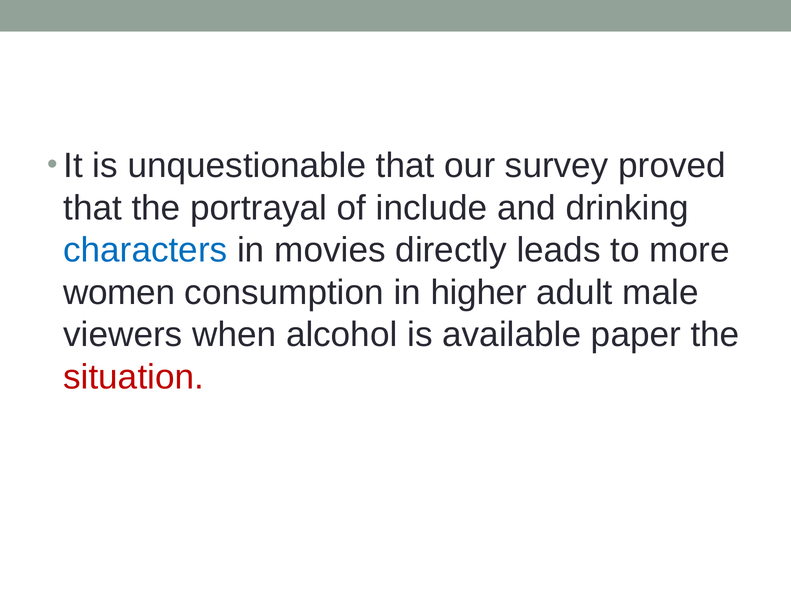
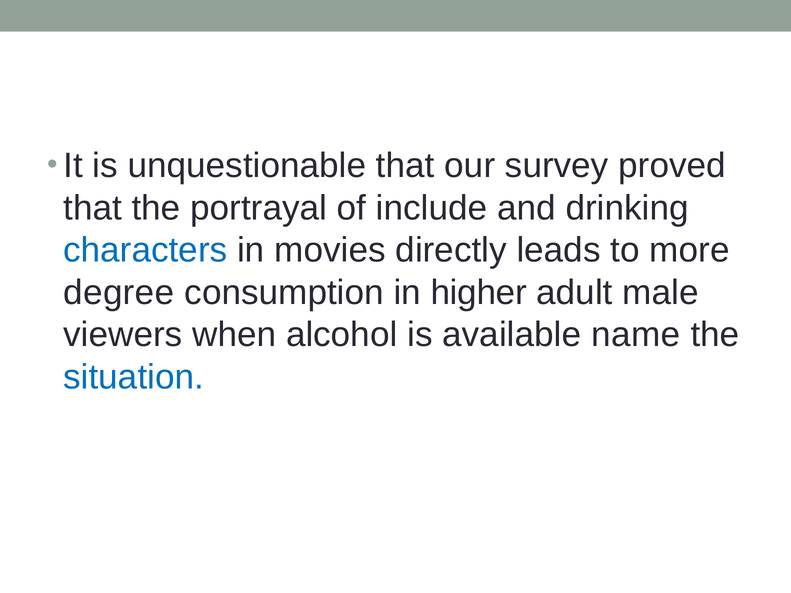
women: women -> degree
paper: paper -> name
situation colour: red -> blue
